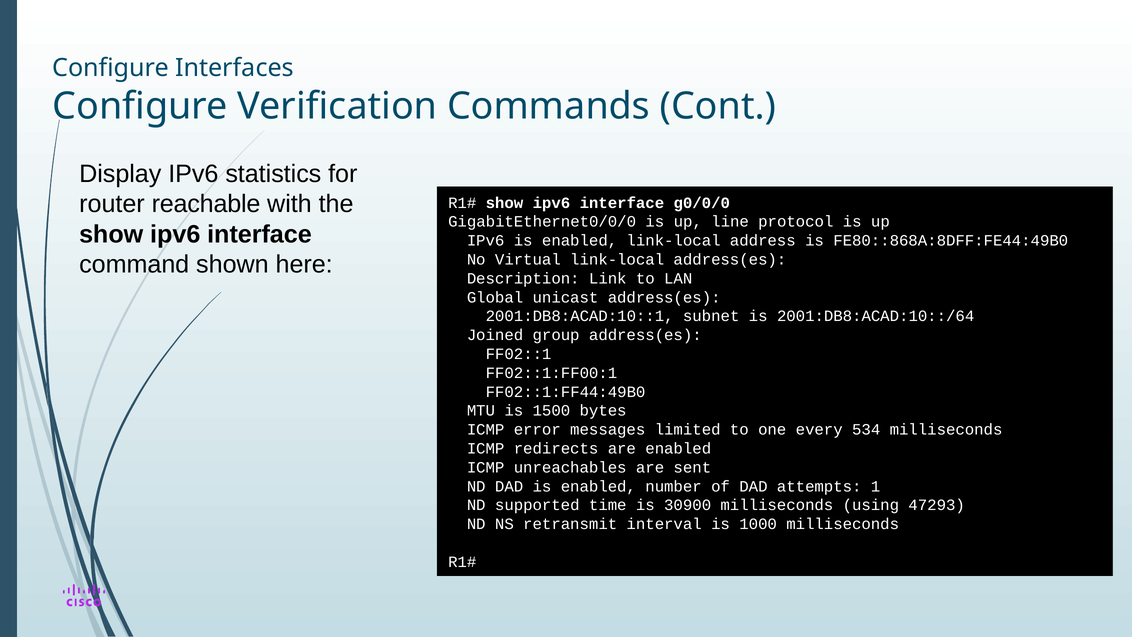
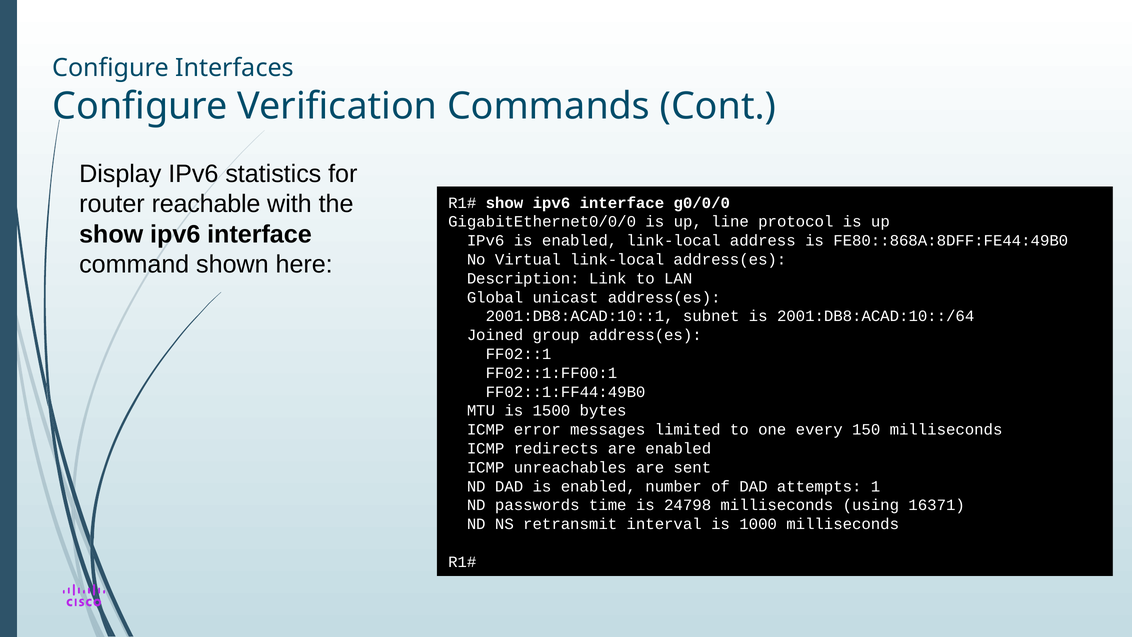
534: 534 -> 150
supported: supported -> passwords
30900: 30900 -> 24798
47293: 47293 -> 16371
